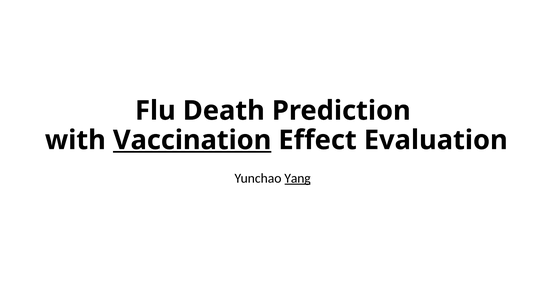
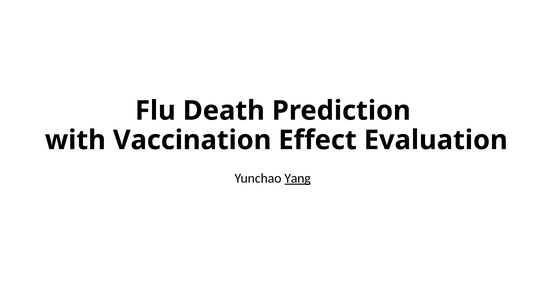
Vaccination underline: present -> none
